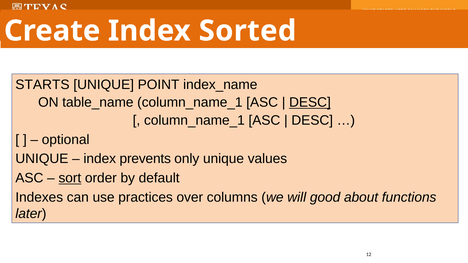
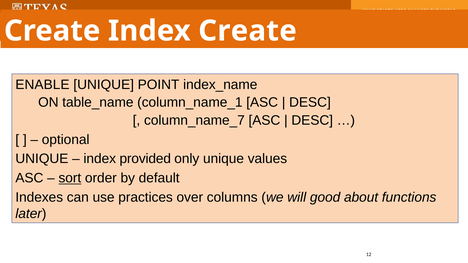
Index Sorted: Sorted -> Create
STARTS: STARTS -> ENABLE
DESC at (310, 102) underline: present -> none
column_name_1 at (194, 120): column_name_1 -> column_name_7
prevents: prevents -> provided
